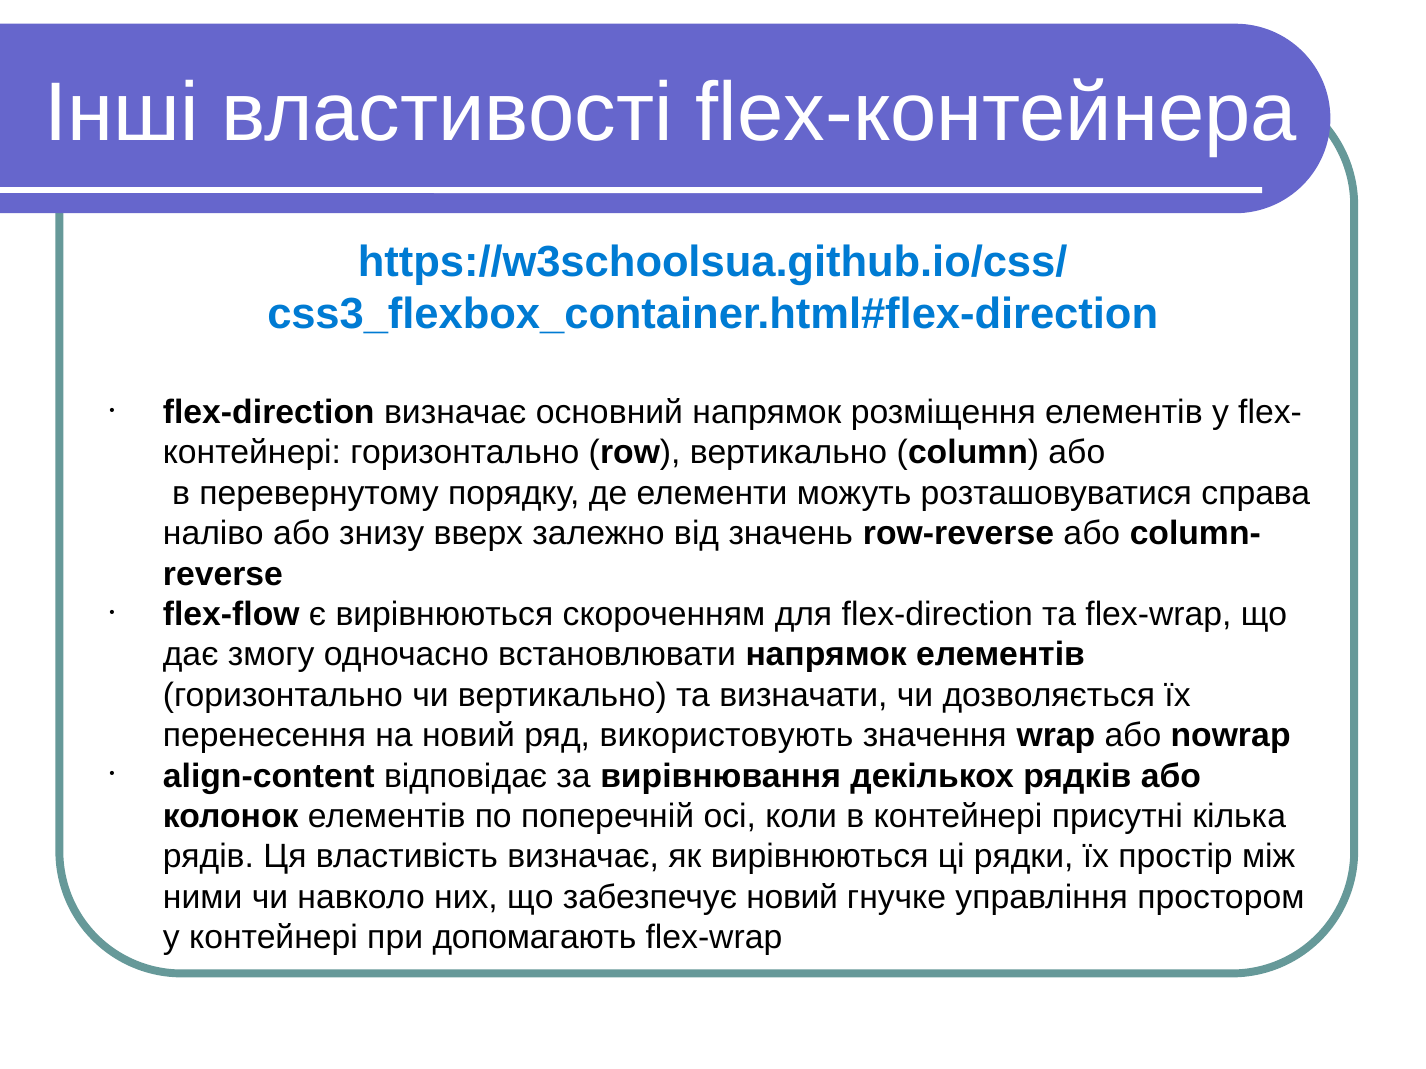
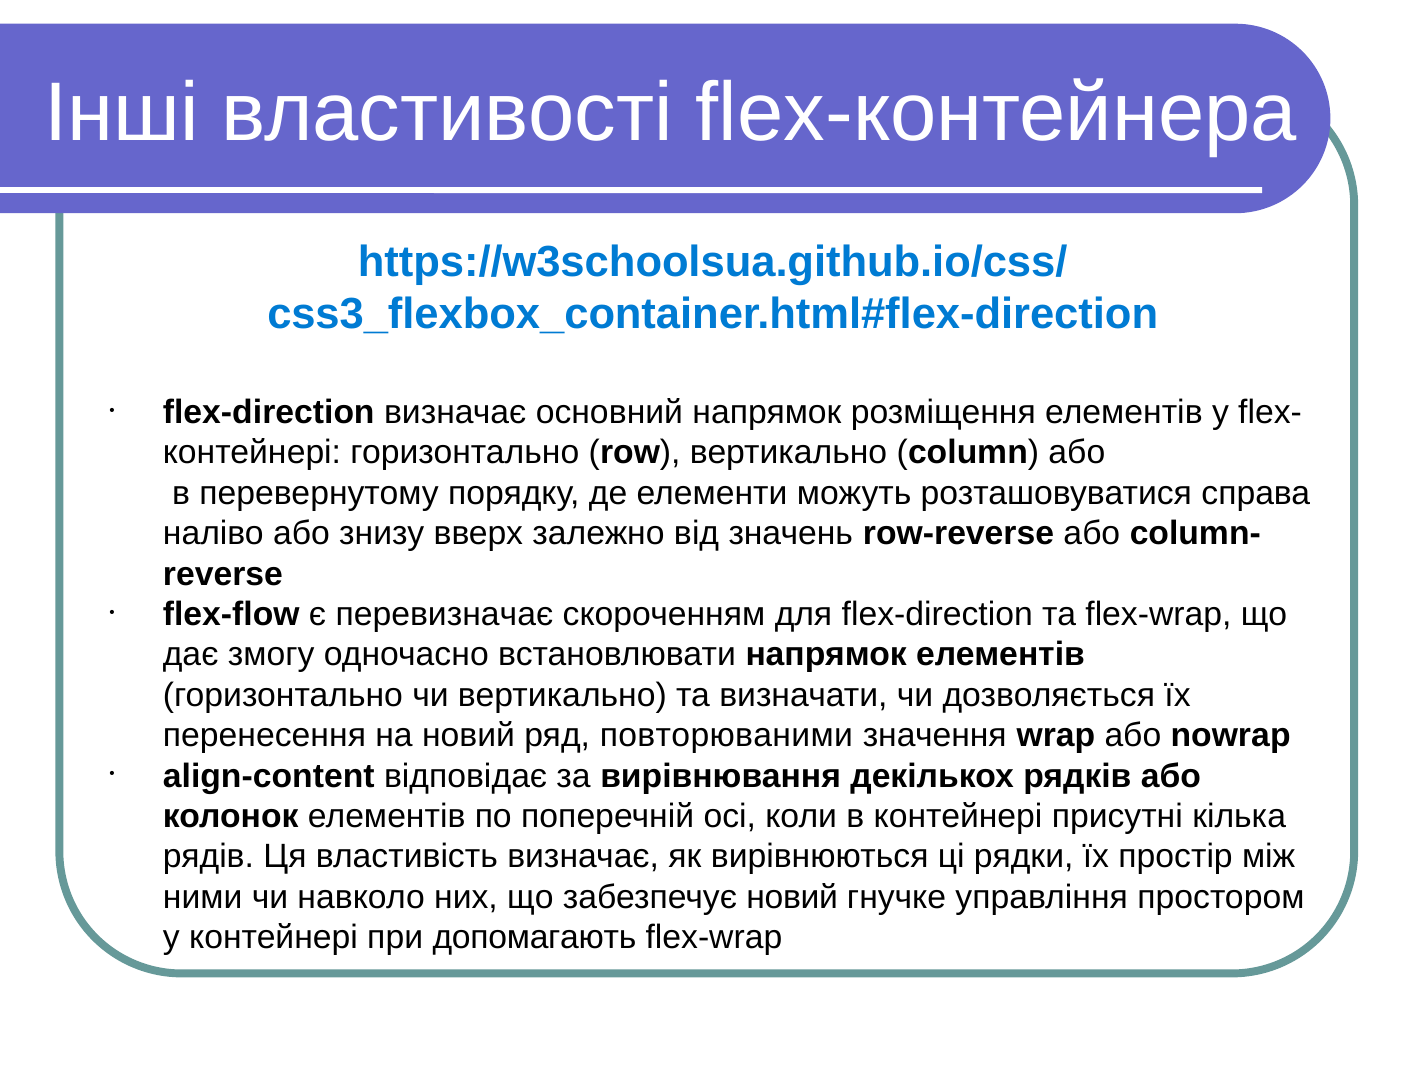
є вирівнюються: вирівнюються -> перевизначає
використовують: використовують -> повторюваними
